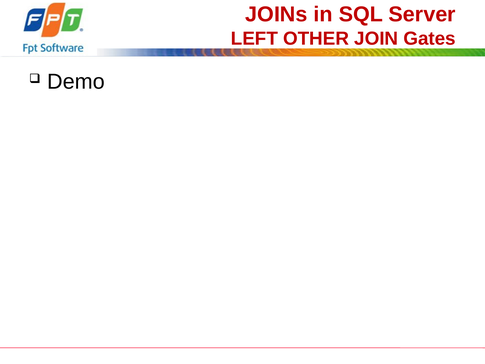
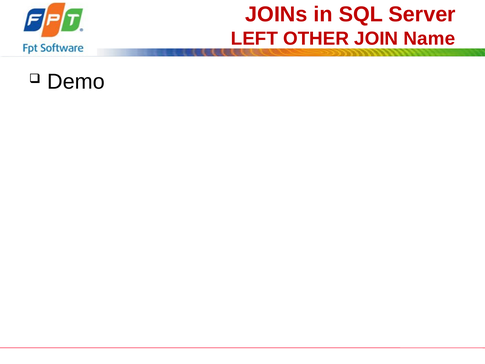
Gates: Gates -> Name
